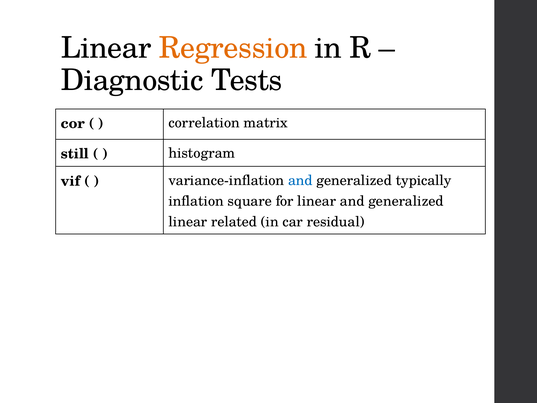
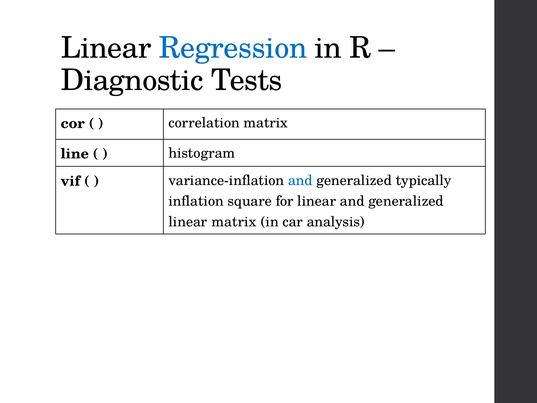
Regression colour: orange -> blue
still: still -> line
linear related: related -> matrix
residual: residual -> analysis
